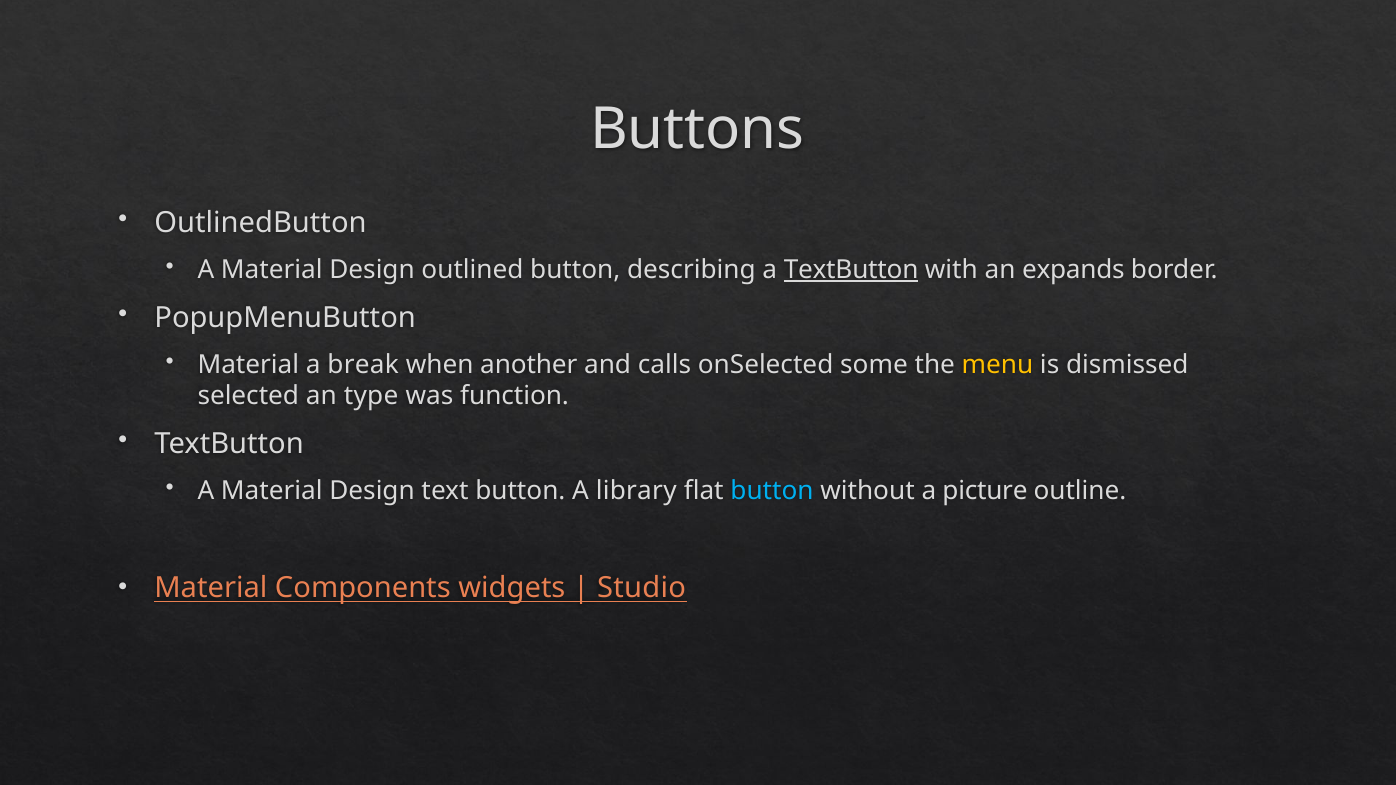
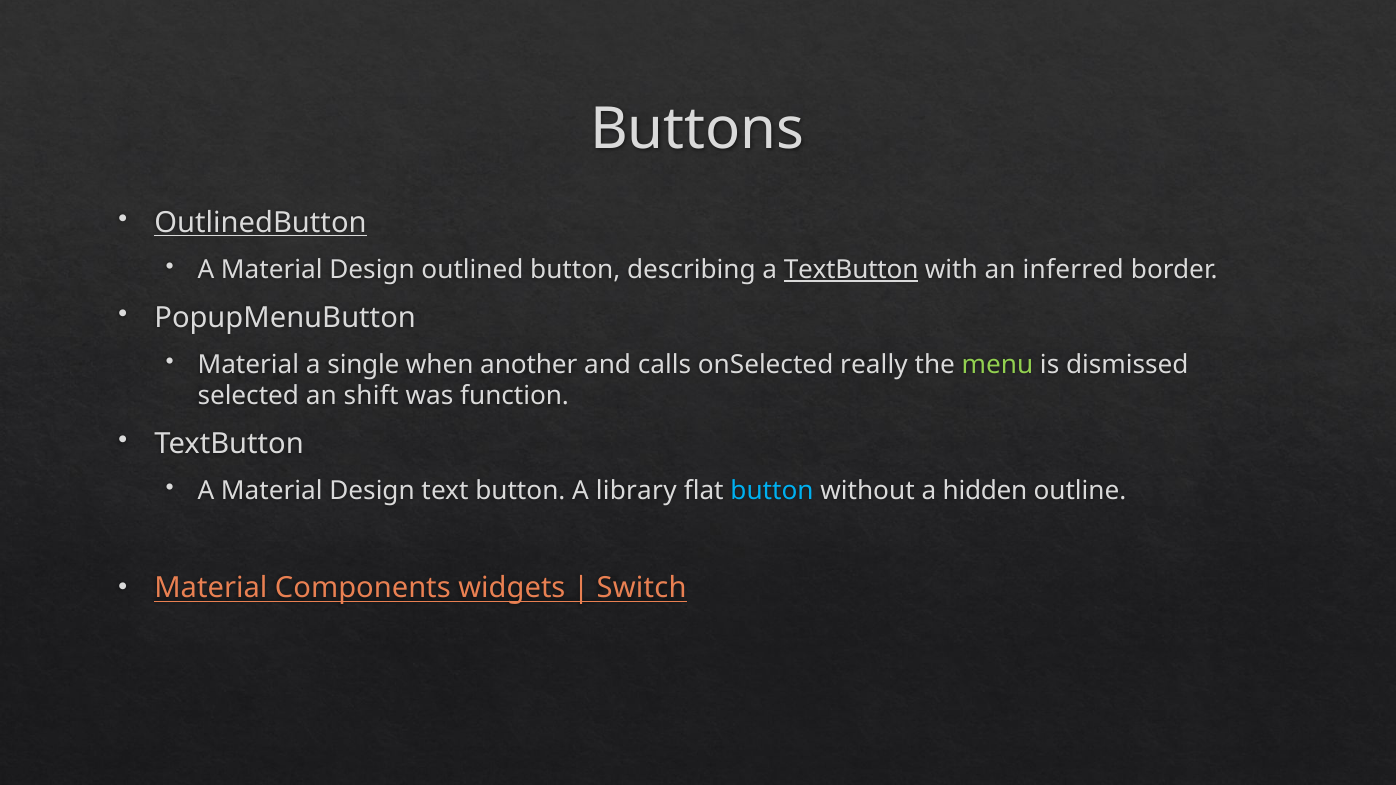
OutlinedButton underline: none -> present
expands: expands -> inferred
break: break -> single
some: some -> really
menu colour: yellow -> light green
type: type -> shift
picture: picture -> hidden
Studio: Studio -> Switch
